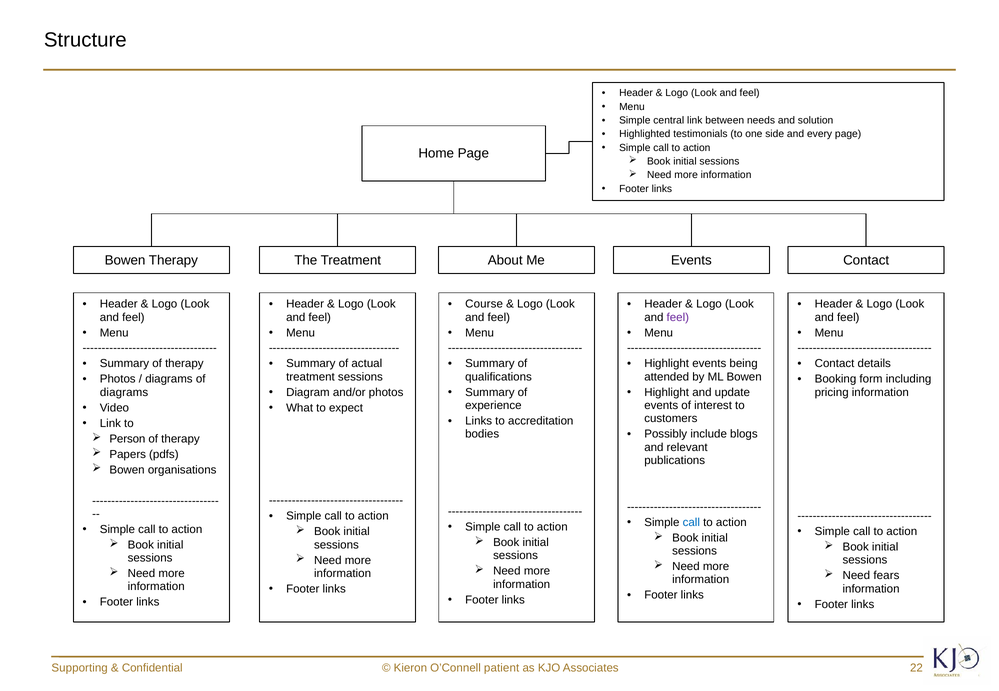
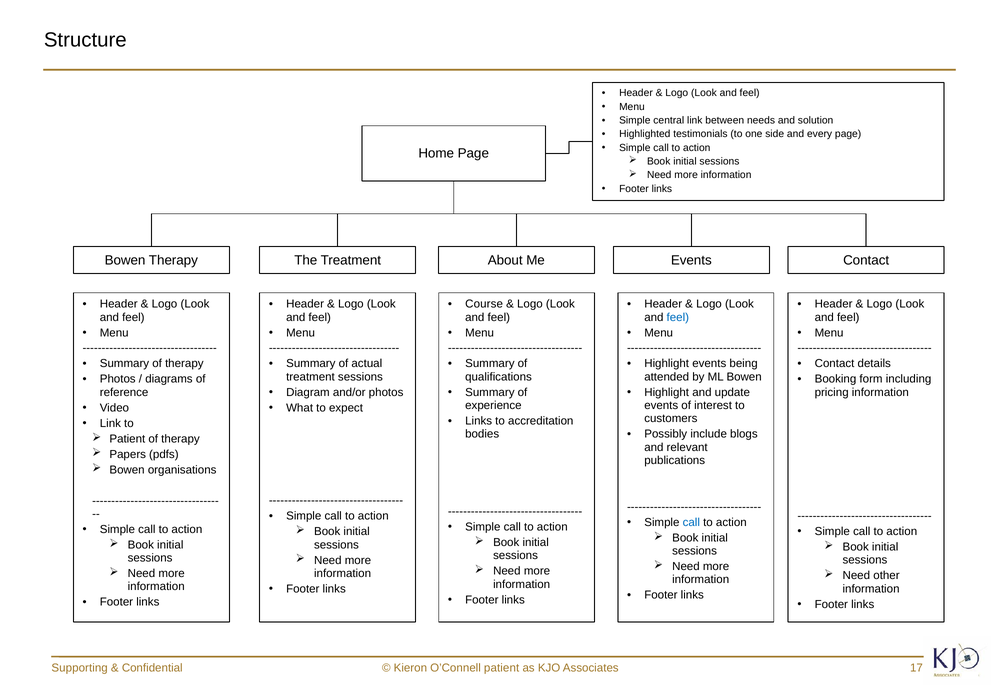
feel at (678, 317) colour: purple -> blue
diagrams at (124, 393): diagrams -> reference
Person at (127, 439): Person -> Patient
fears: fears -> other
22: 22 -> 17
